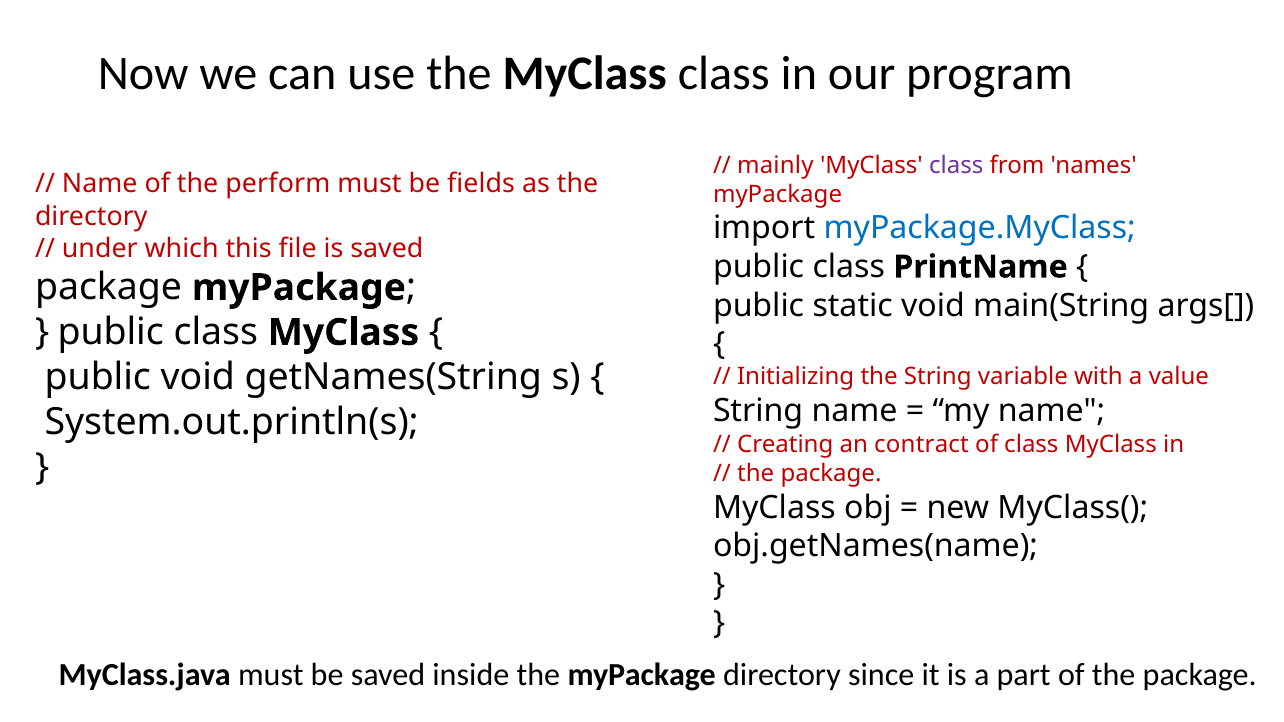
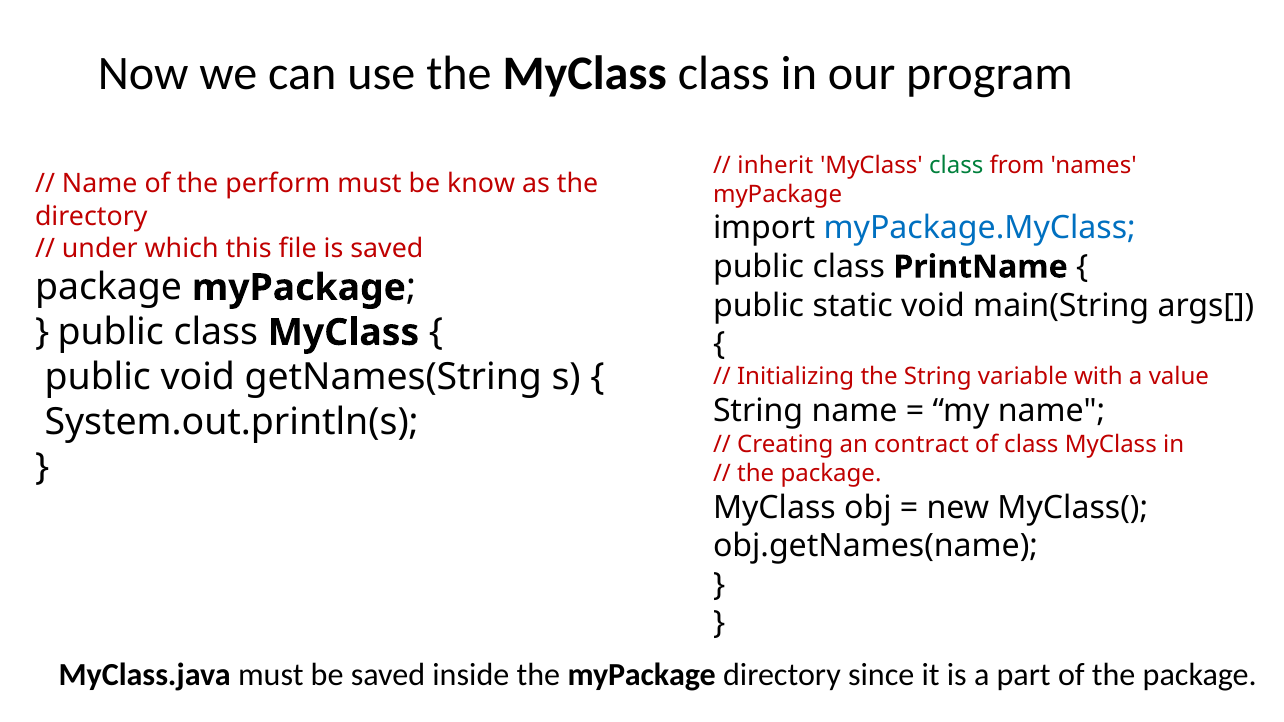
mainly: mainly -> inherit
class at (956, 165) colour: purple -> green
fields: fields -> know
